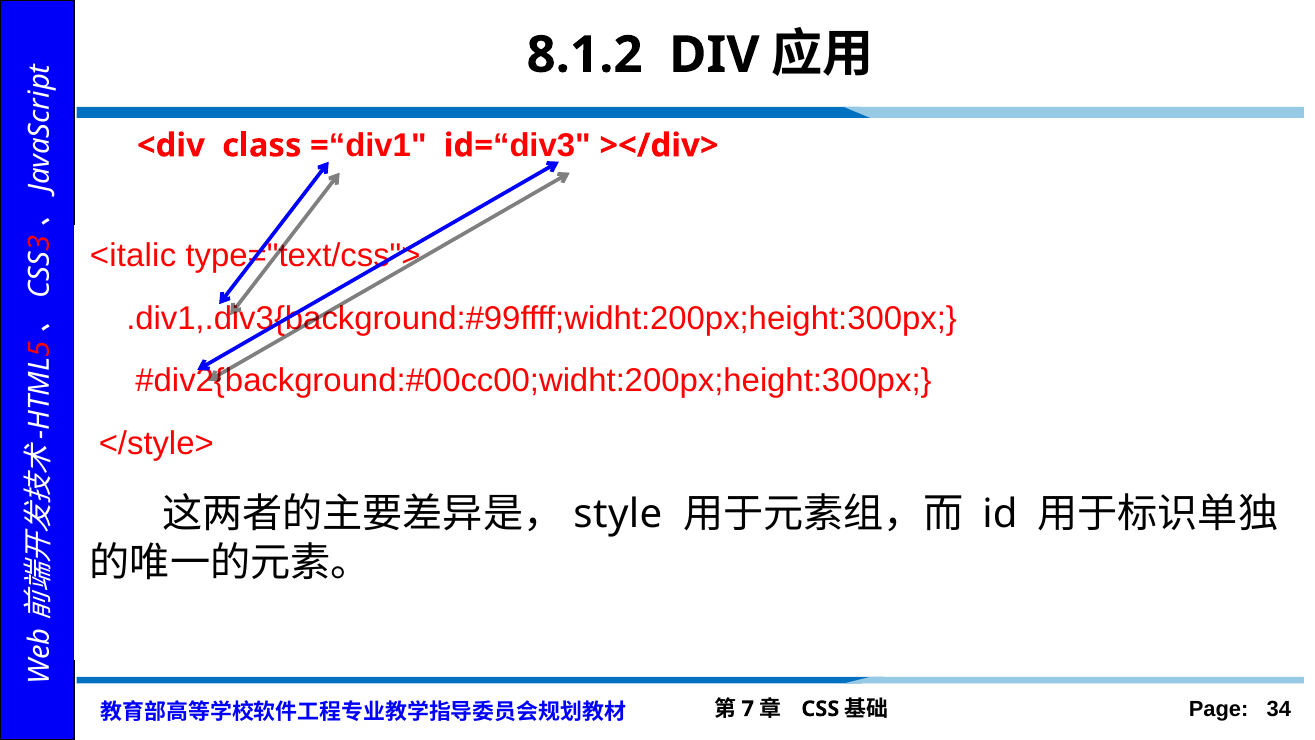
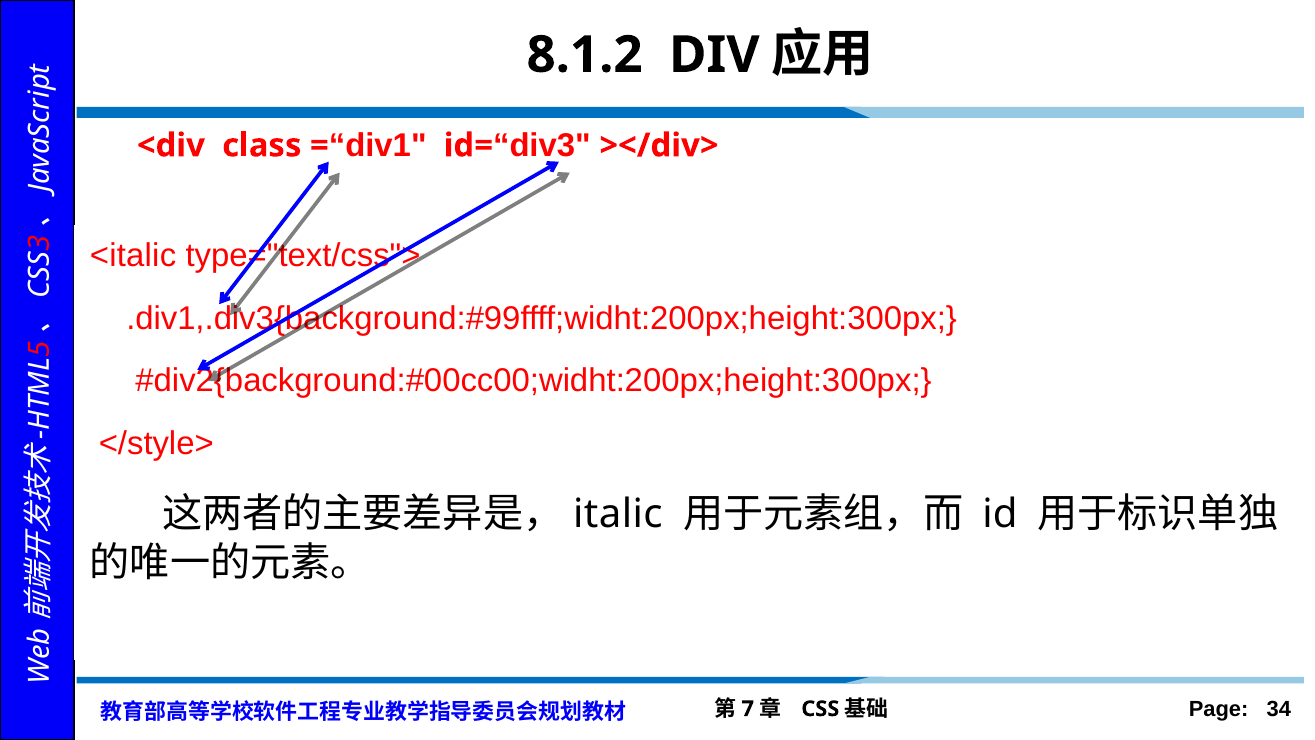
style: style -> italic
